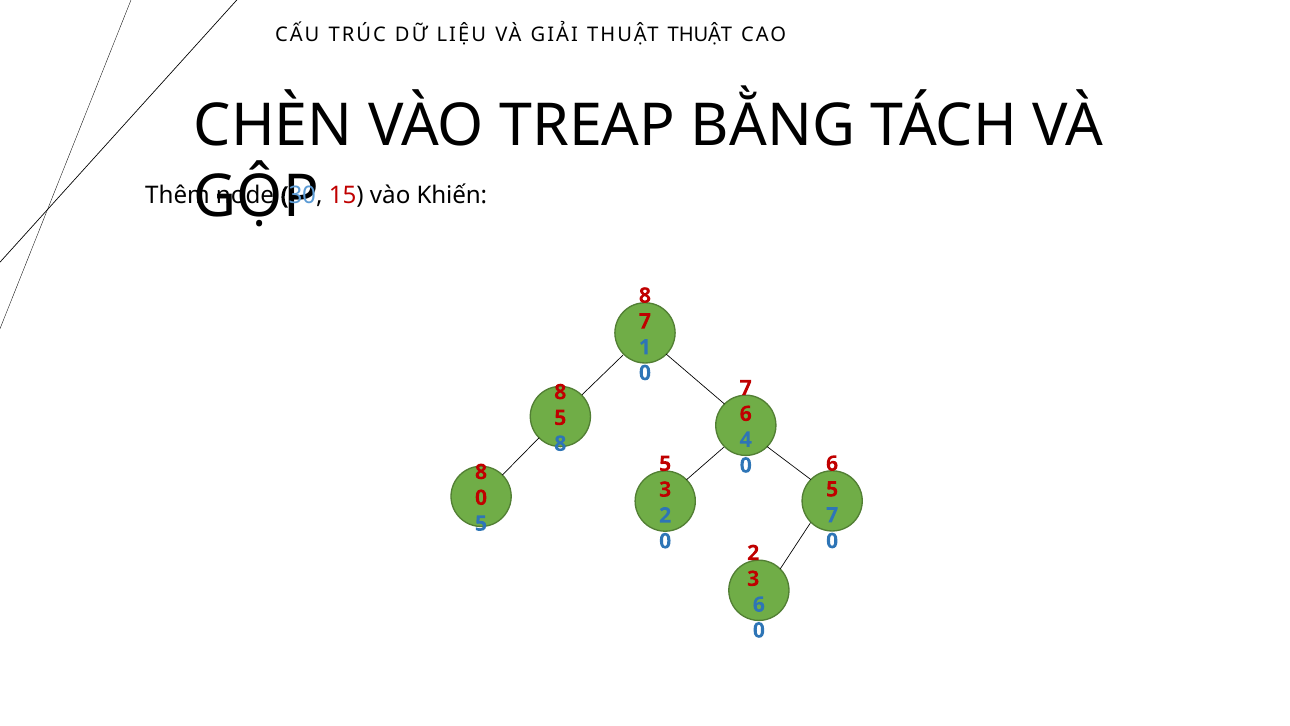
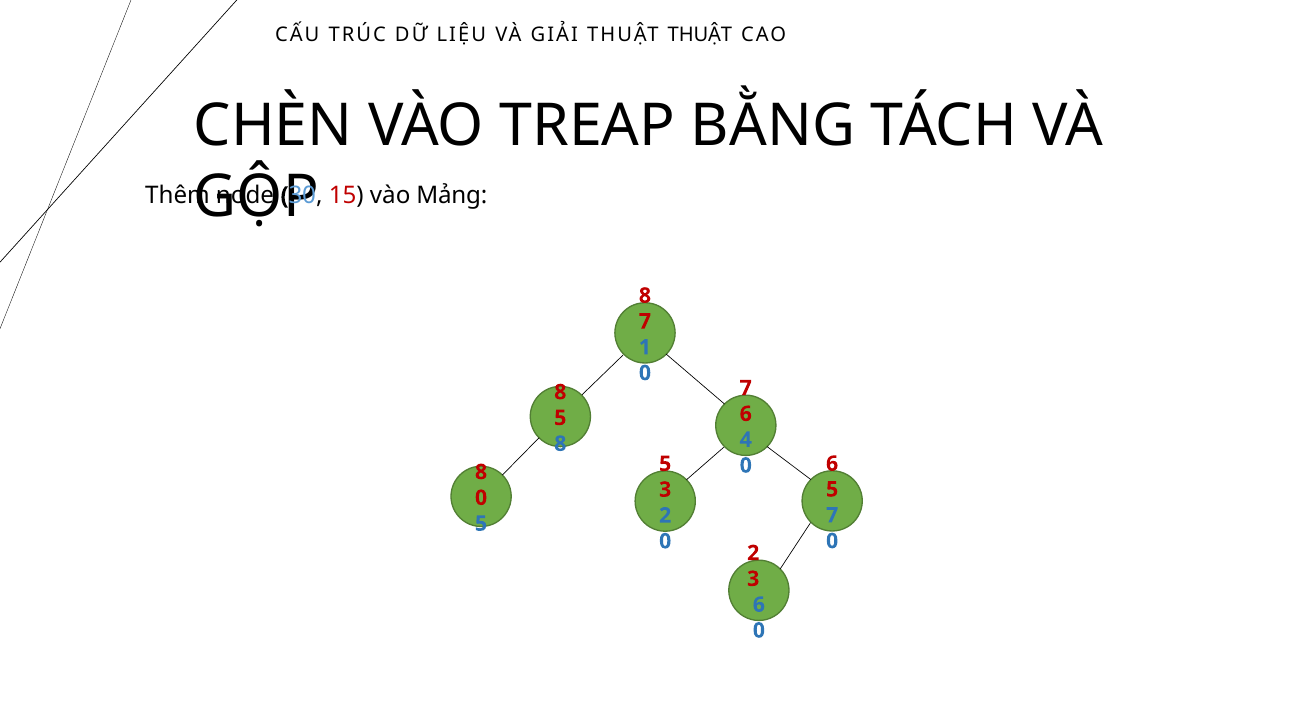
Khiến: Khiến -> Mảng
